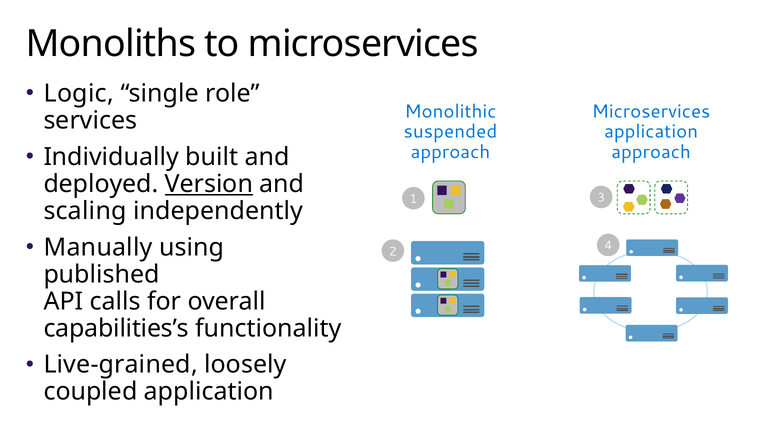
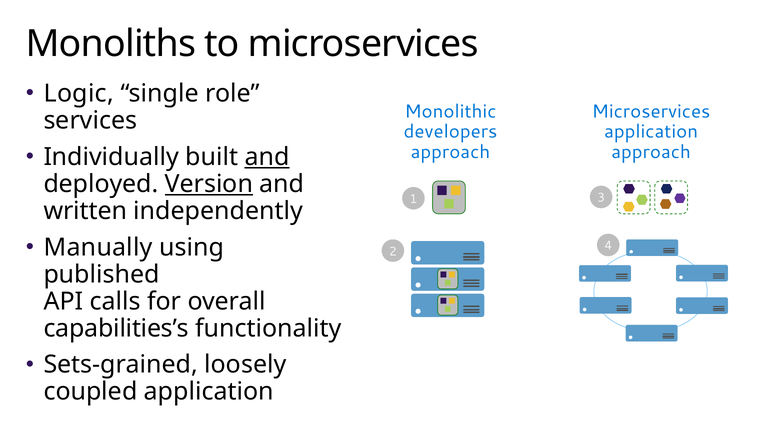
suspended: suspended -> developers
and at (267, 157) underline: none -> present
scaling: scaling -> written
Live-grained: Live-grained -> Sets-grained
